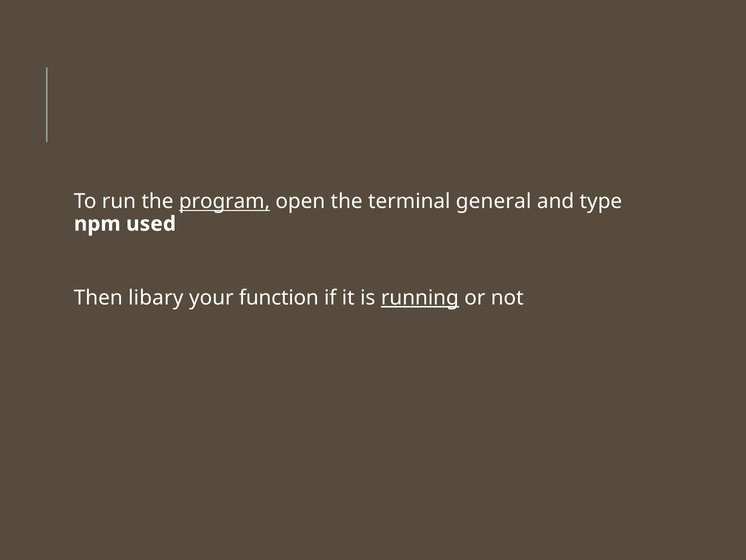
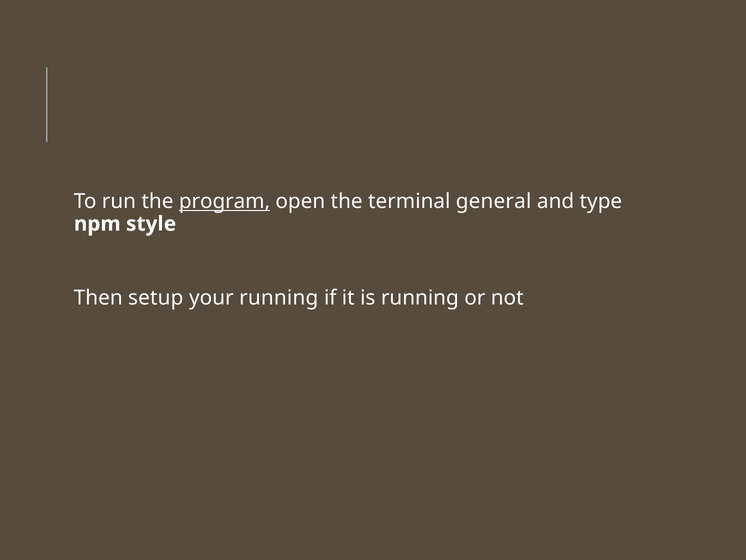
used: used -> style
libary: libary -> setup
your function: function -> running
running at (420, 297) underline: present -> none
